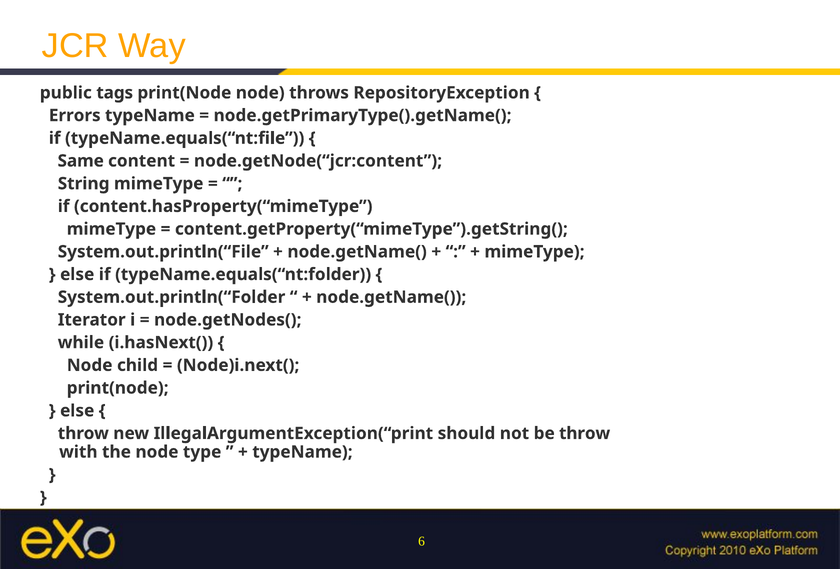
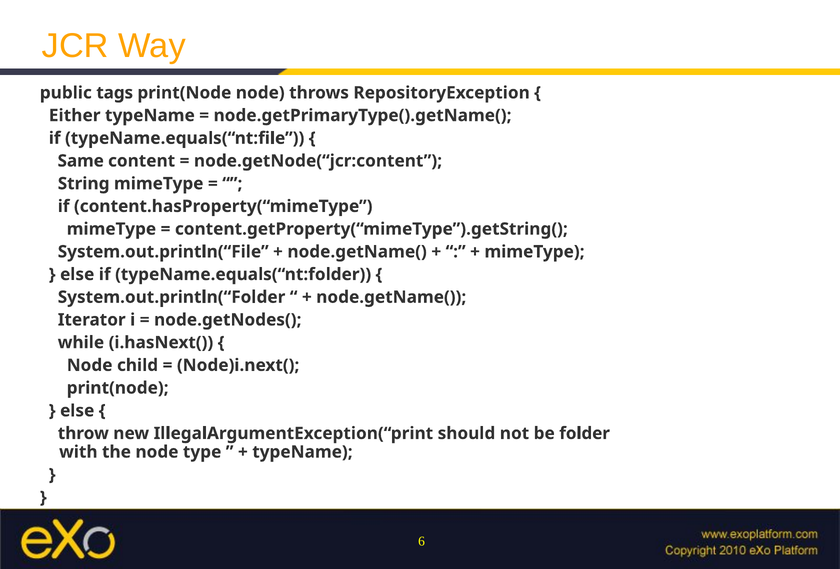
Errors: Errors -> Either
be throw: throw -> folder
